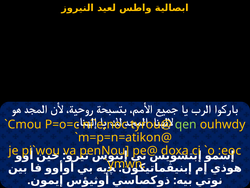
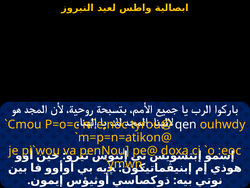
qen colour: light green -> white
